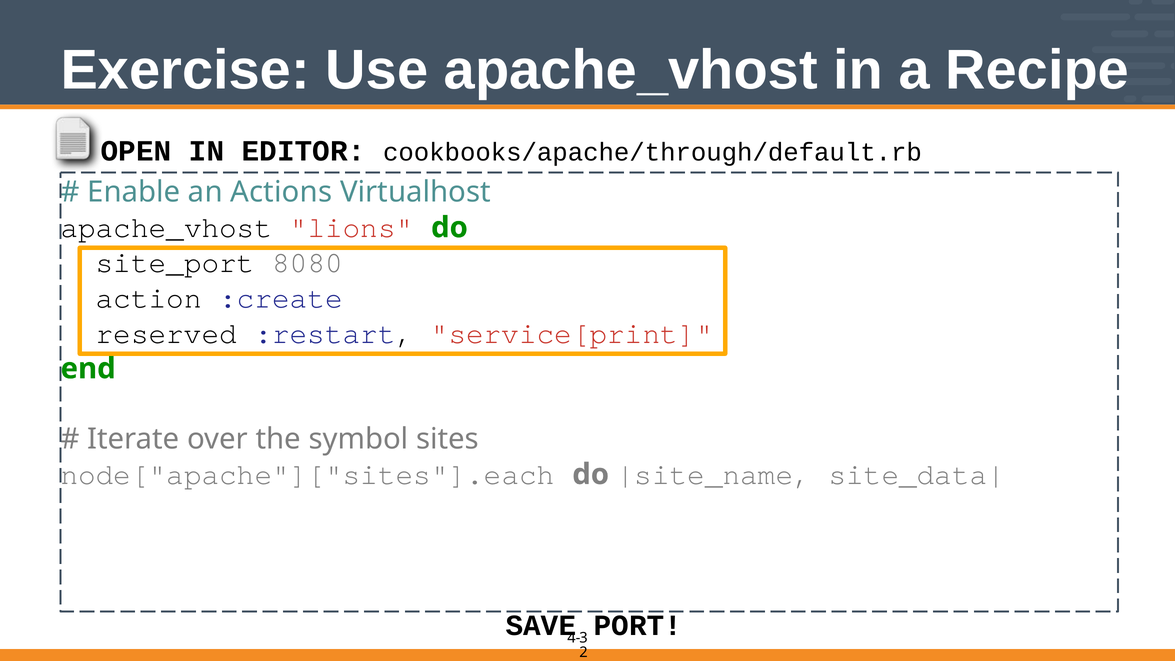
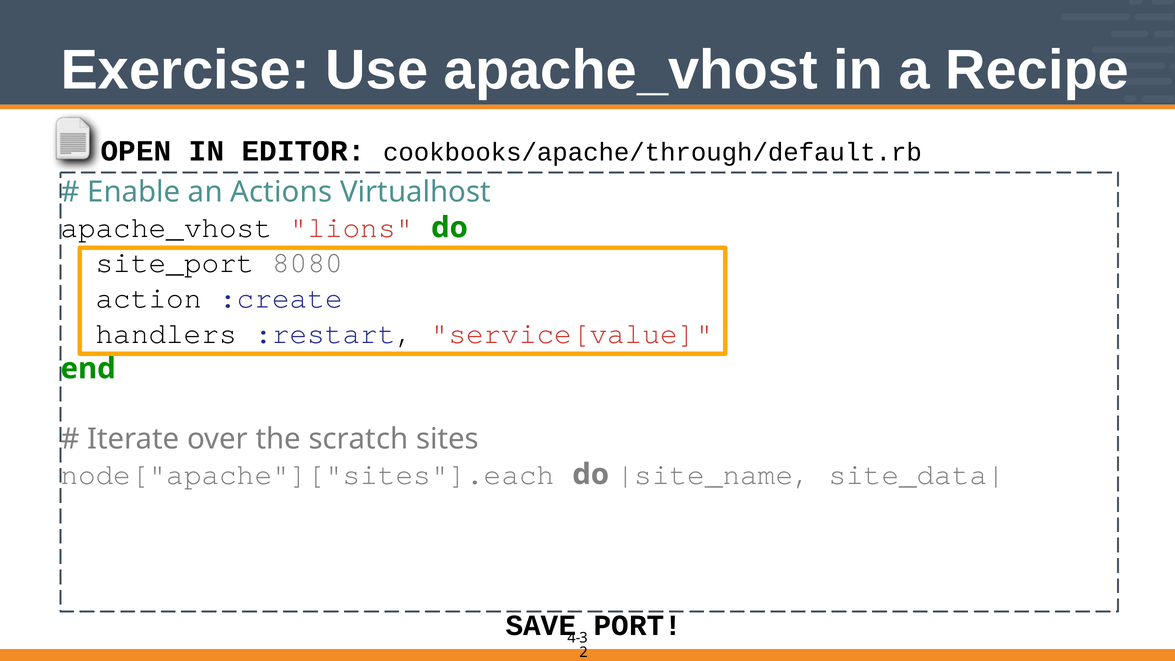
reserved: reserved -> handlers
service[print: service[print -> service[value
symbol: symbol -> scratch
